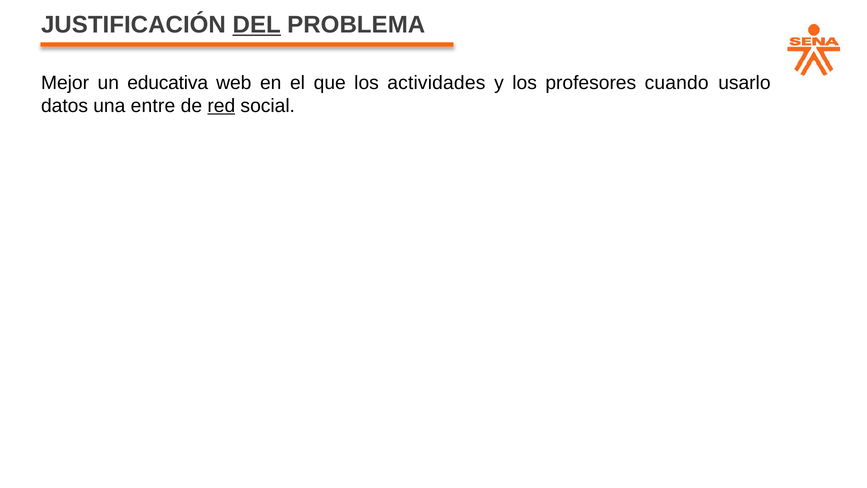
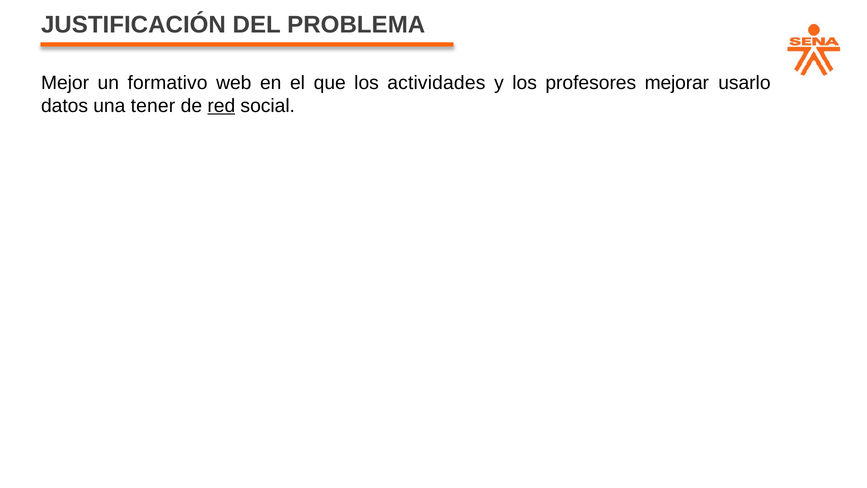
DEL underline: present -> none
educativa: educativa -> formativo
cuando: cuando -> mejorar
entre: entre -> tener
